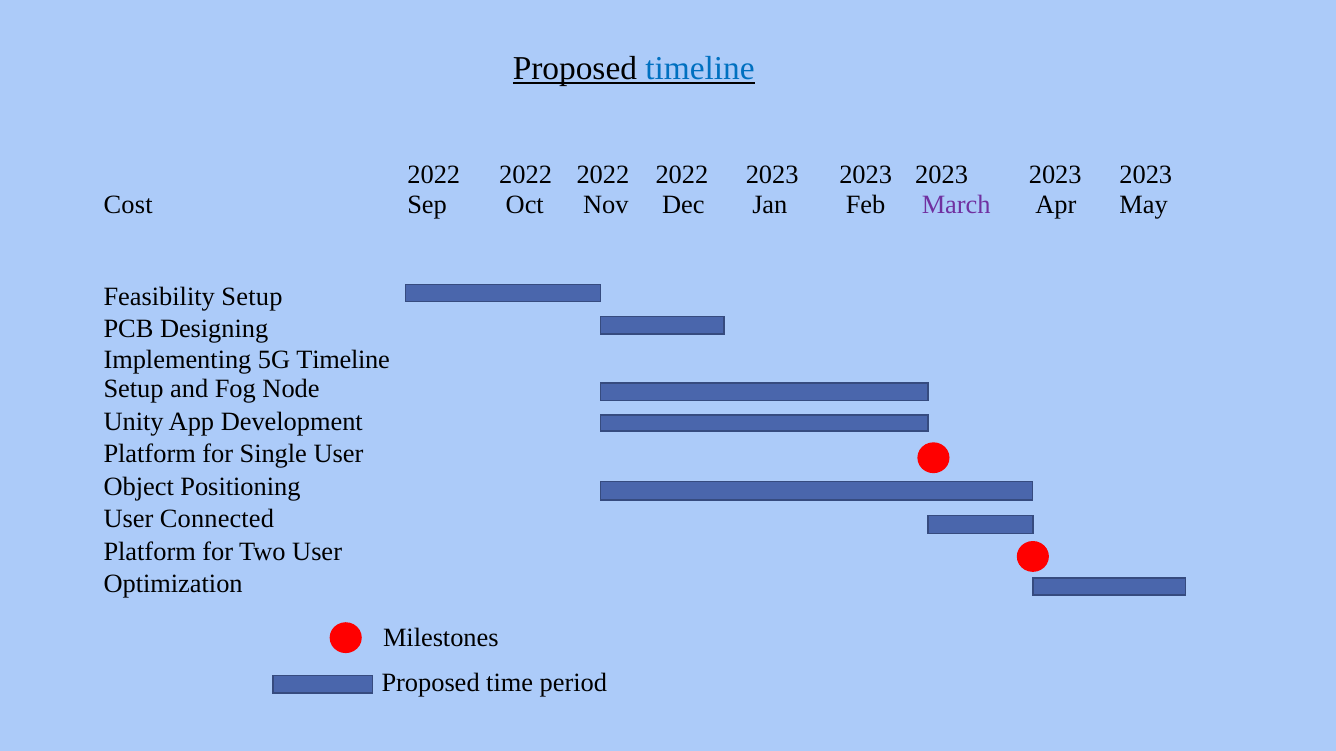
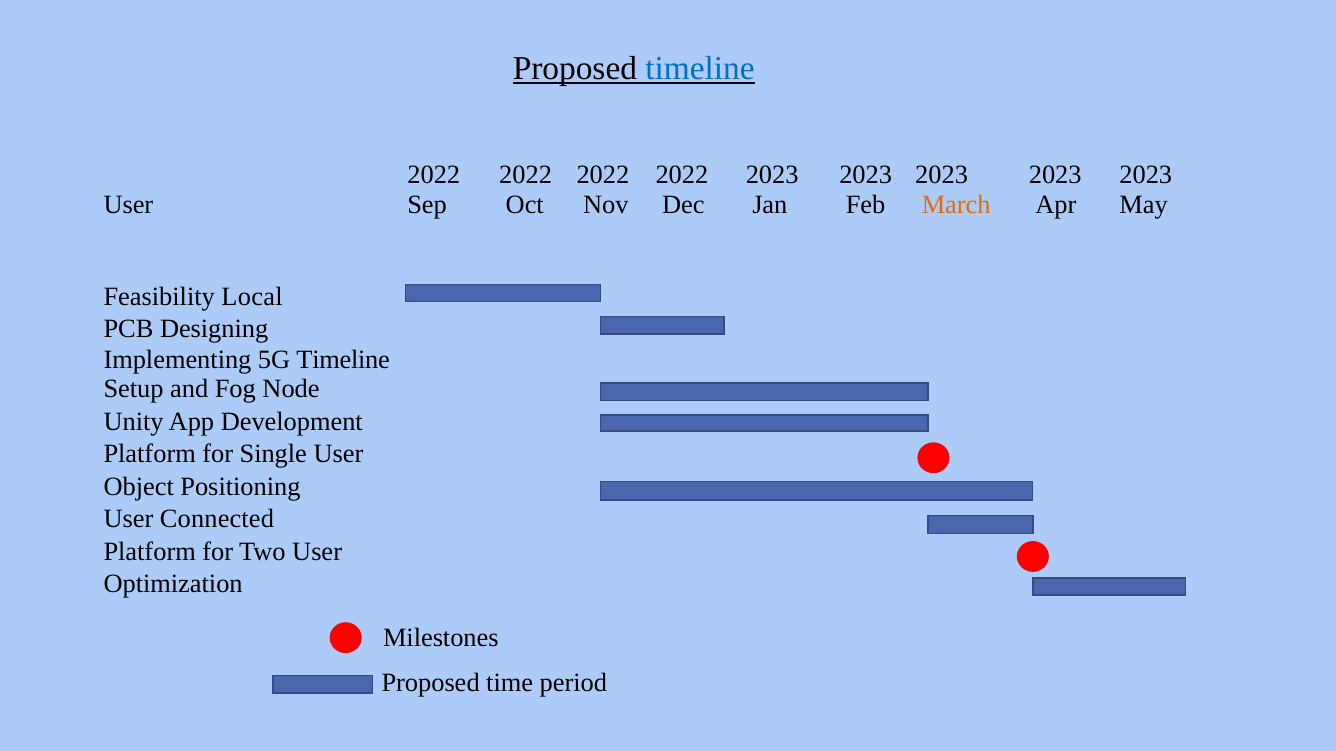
Cost at (128, 204): Cost -> User
March colour: purple -> orange
Feasibility Setup: Setup -> Local
